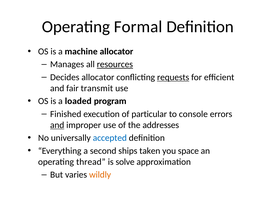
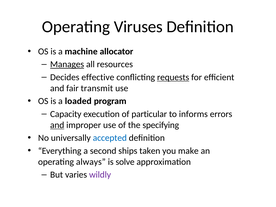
Formal: Formal -> Viruses
Manages underline: none -> present
resources underline: present -> none
Decides allocator: allocator -> effective
Finished: Finished -> Capacity
console: console -> informs
addresses: addresses -> specifying
space: space -> make
thread: thread -> always
wildly colour: orange -> purple
